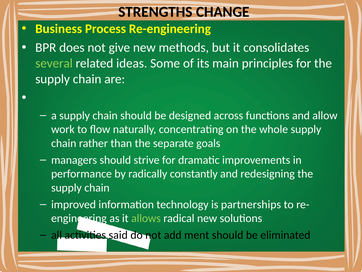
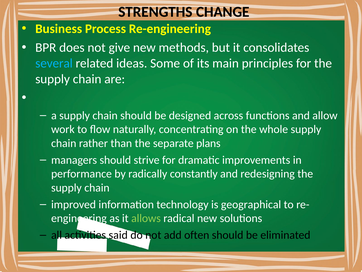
several colour: light green -> light blue
goals: goals -> plans
partnerships: partnerships -> geographical
ment: ment -> often
